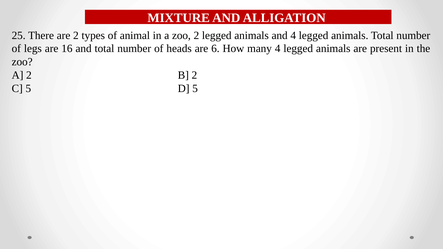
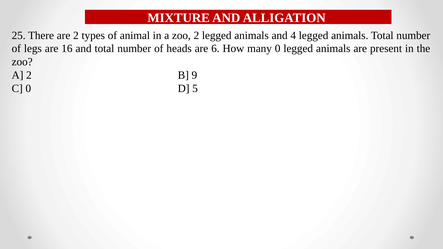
many 4: 4 -> 0
B 2: 2 -> 9
C 5: 5 -> 0
